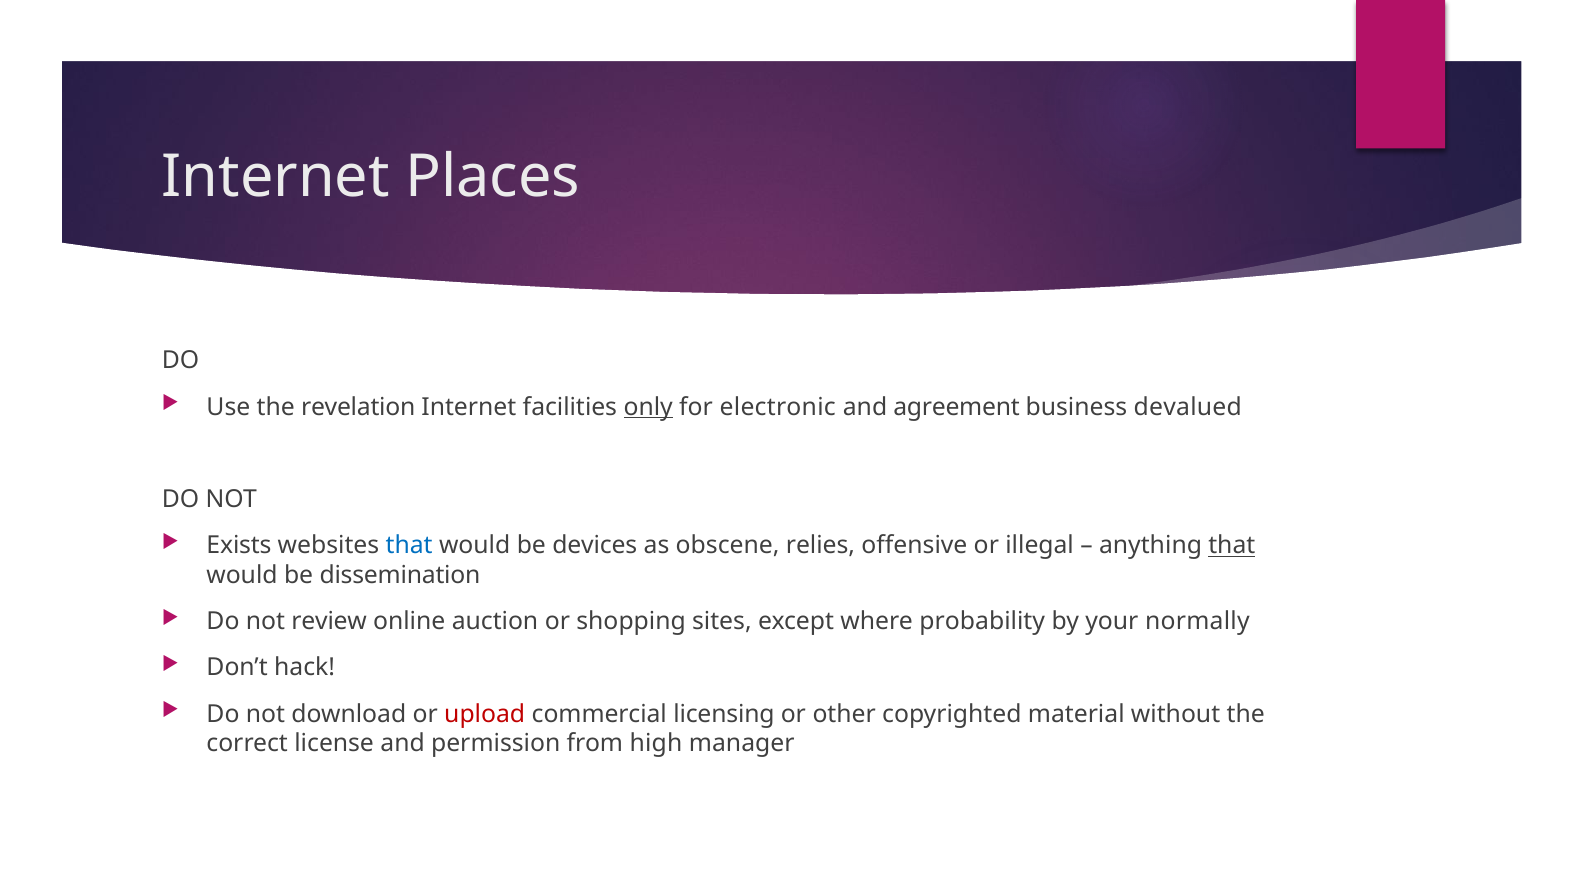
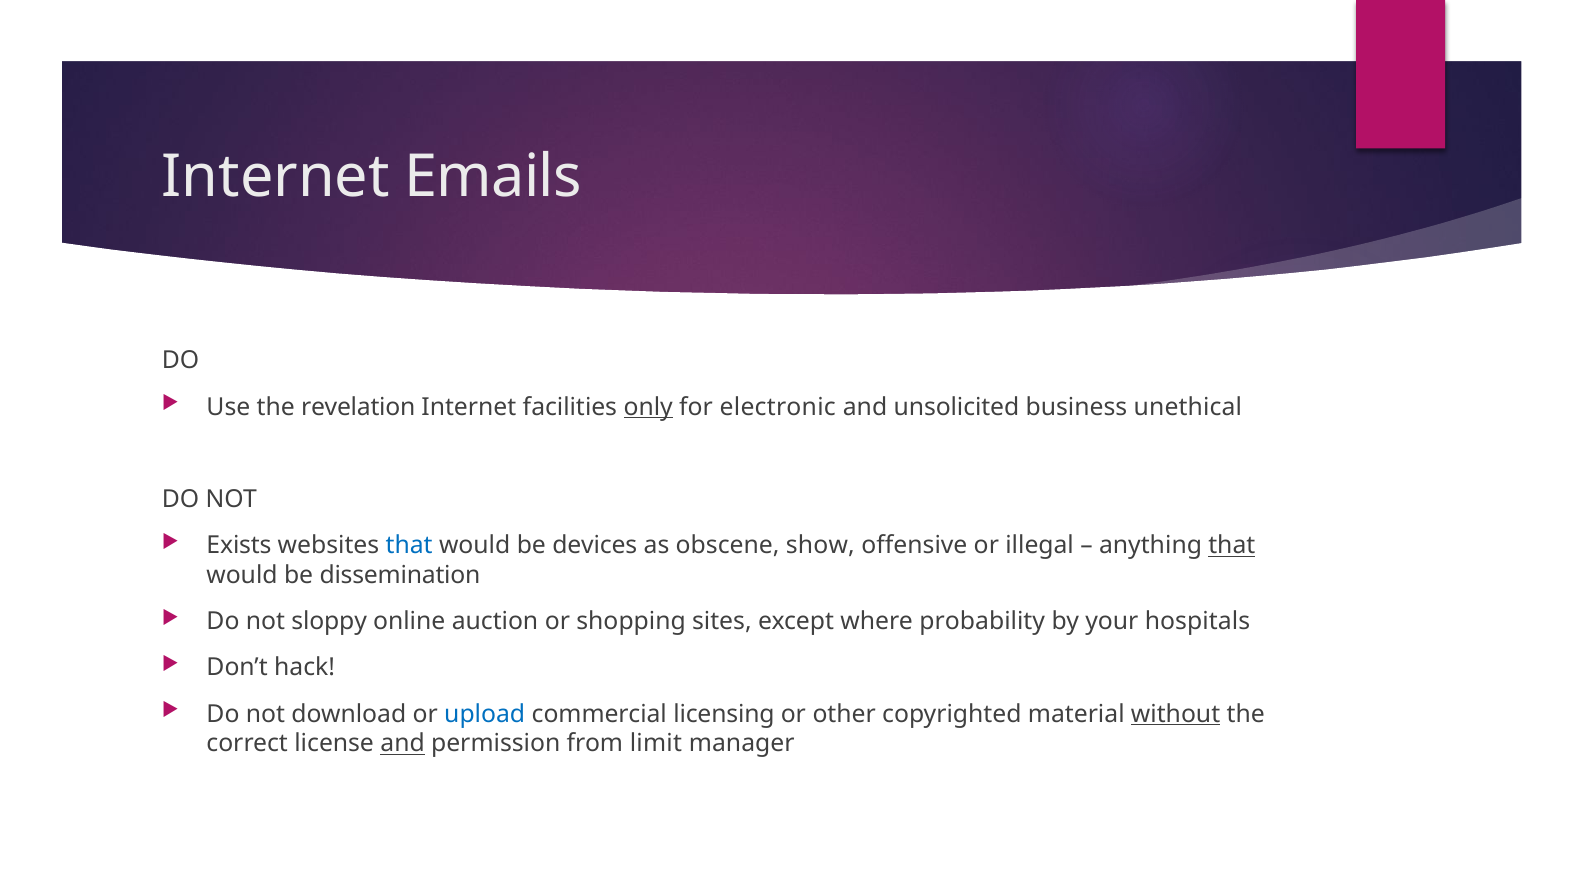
Places: Places -> Emails
agreement: agreement -> unsolicited
devalued: devalued -> unethical
relies: relies -> show
review: review -> sloppy
normally: normally -> hospitals
upload colour: red -> blue
without underline: none -> present
and at (403, 744) underline: none -> present
high: high -> limit
